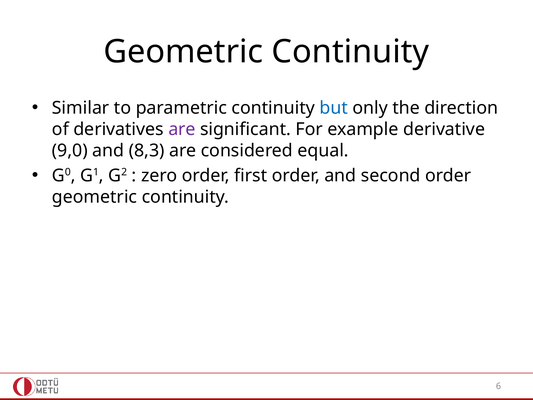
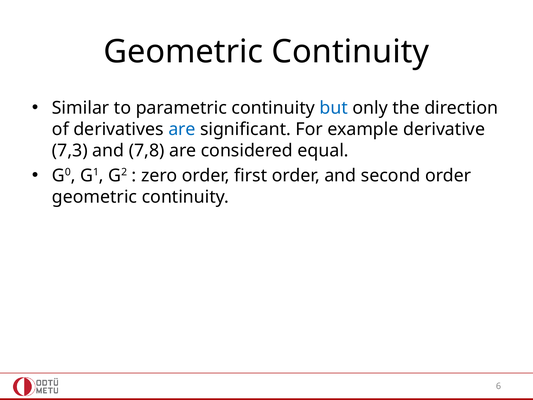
are at (182, 129) colour: purple -> blue
9,0: 9,0 -> 7,3
8,3: 8,3 -> 7,8
